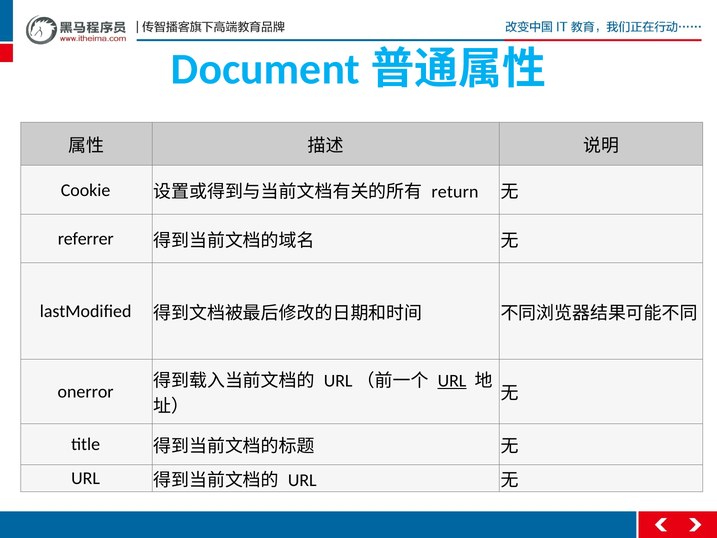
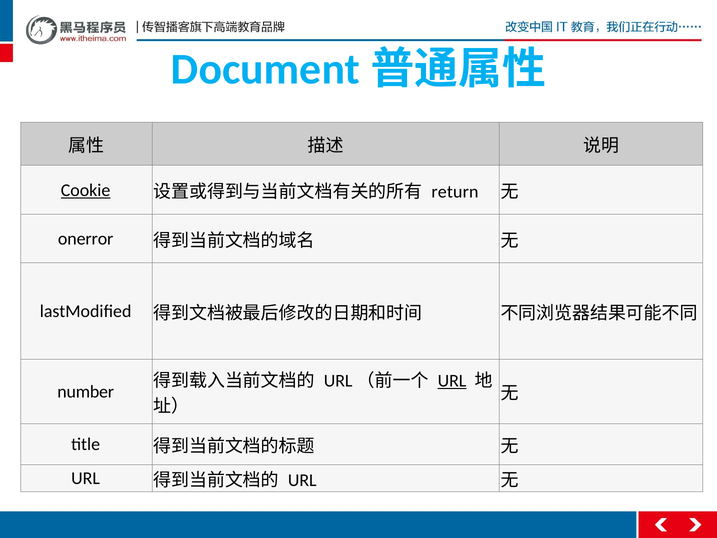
Cookie underline: none -> present
referrer: referrer -> onerror
onerror: onerror -> number
